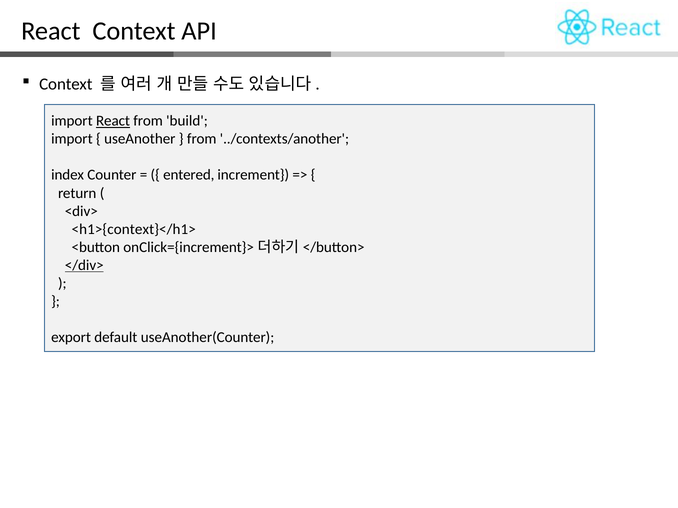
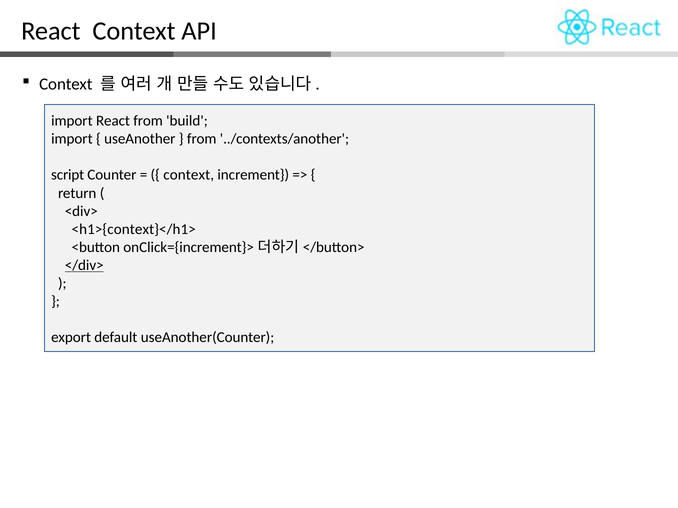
React at (113, 121) underline: present -> none
index: index -> script
entered at (189, 175): entered -> context
